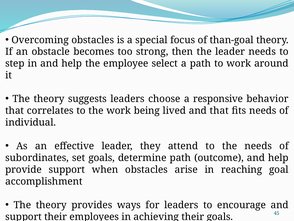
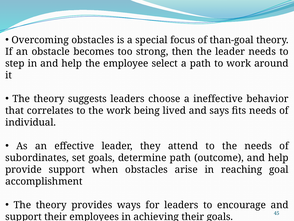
responsive: responsive -> ineffective
and that: that -> says
